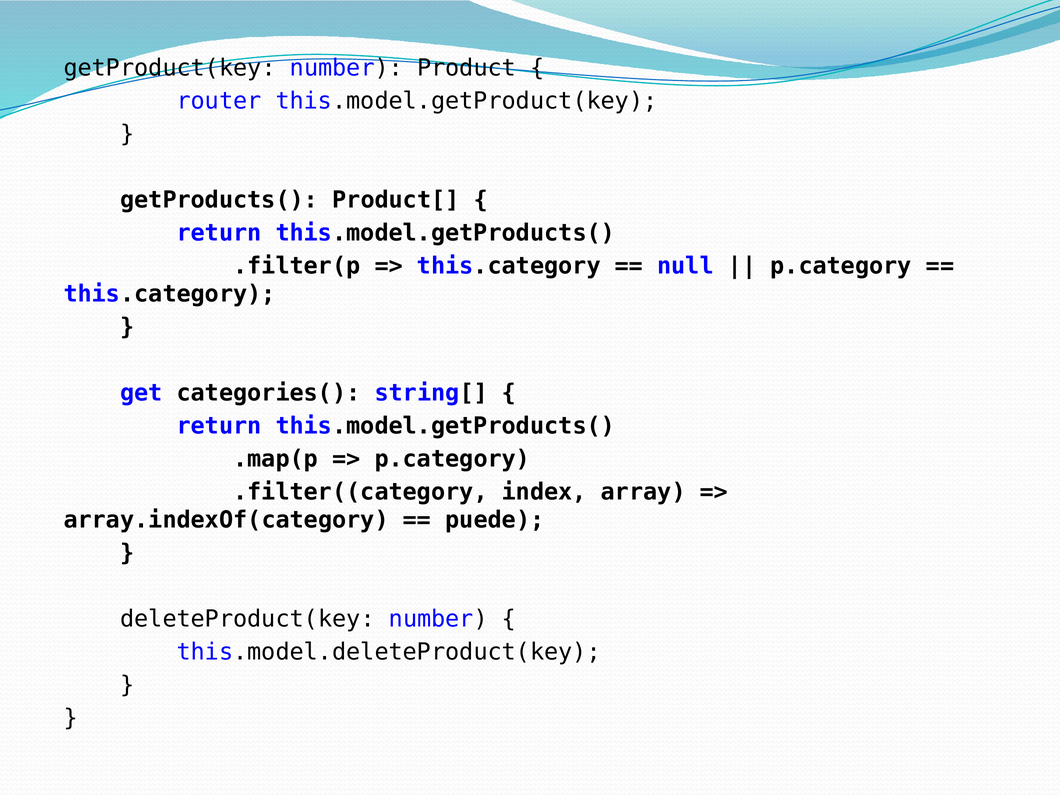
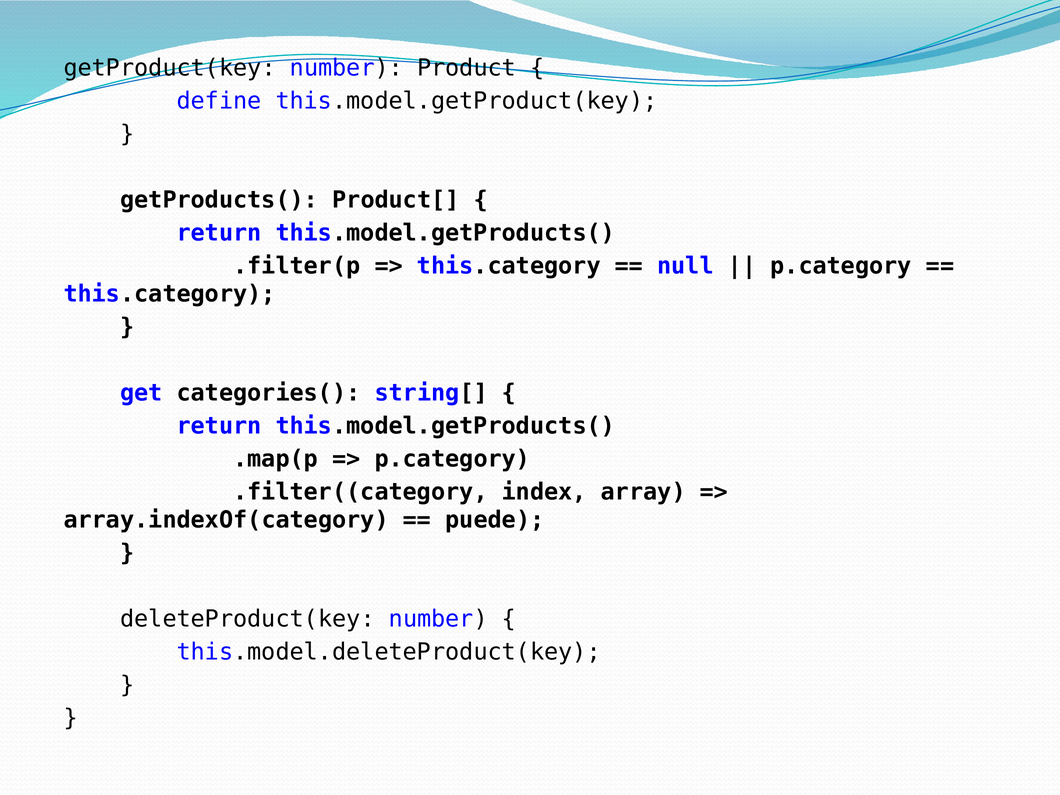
router: router -> define
